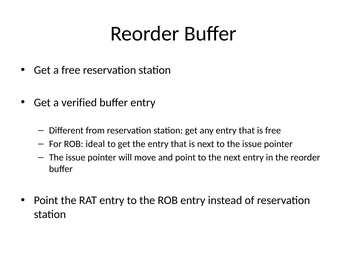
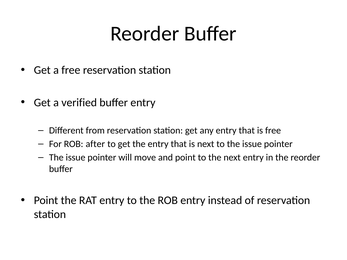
ideal: ideal -> after
